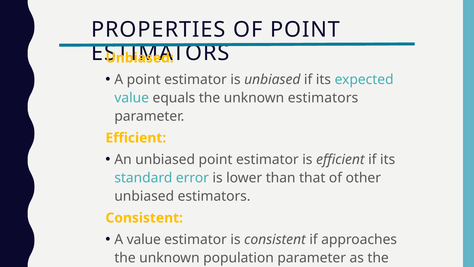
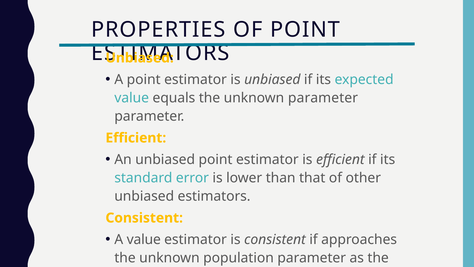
unknown estimators: estimators -> parameter
